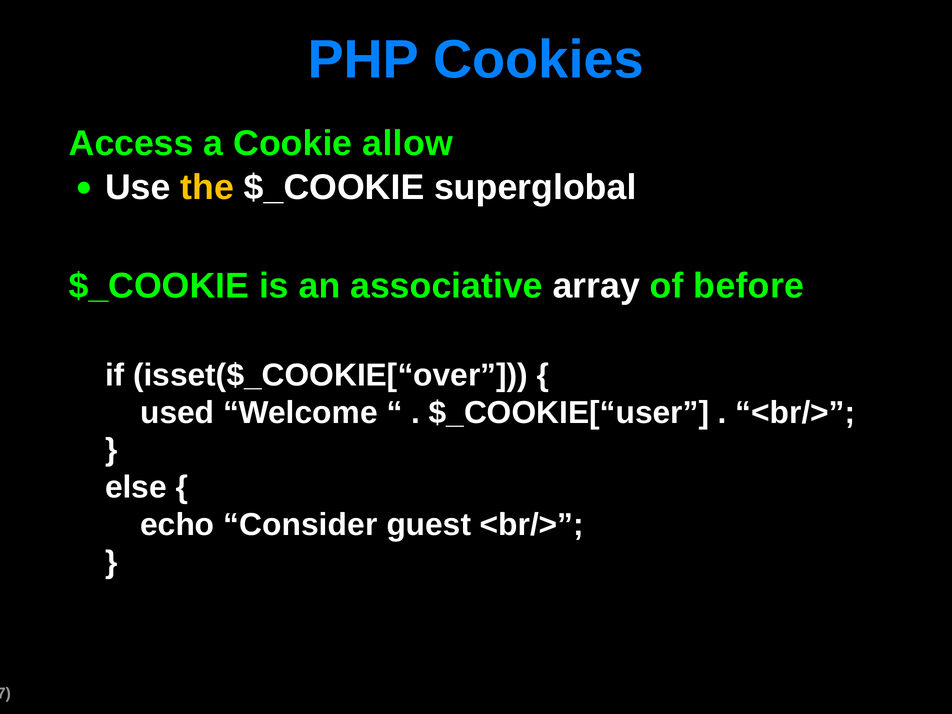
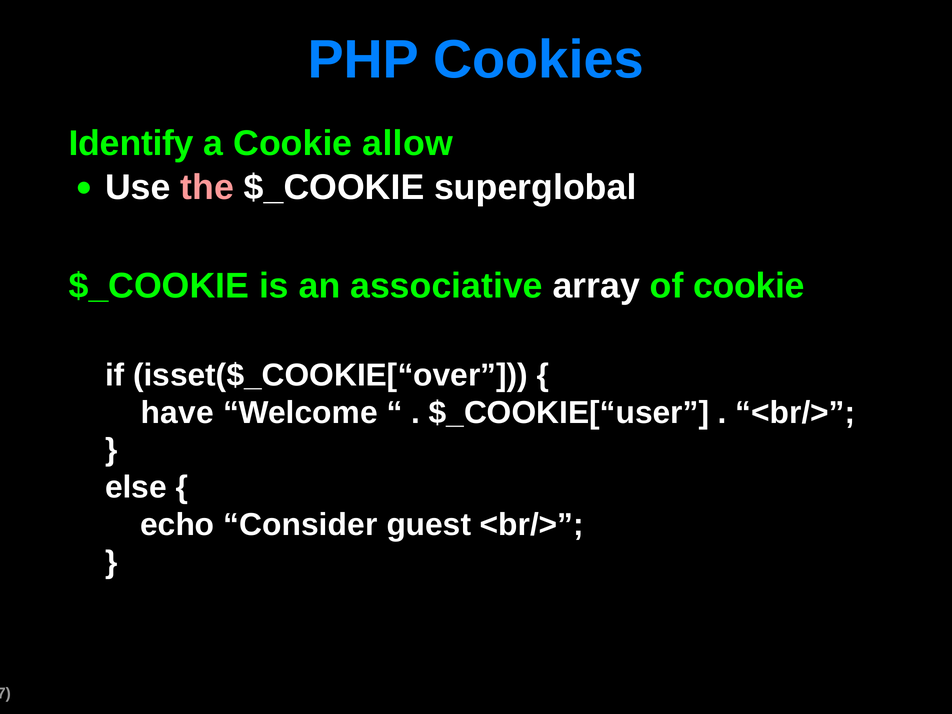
Access: Access -> Identify
the colour: yellow -> pink
of before: before -> cookie
used: used -> have
